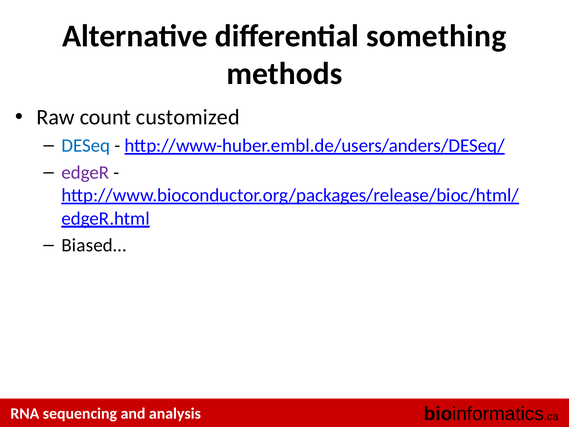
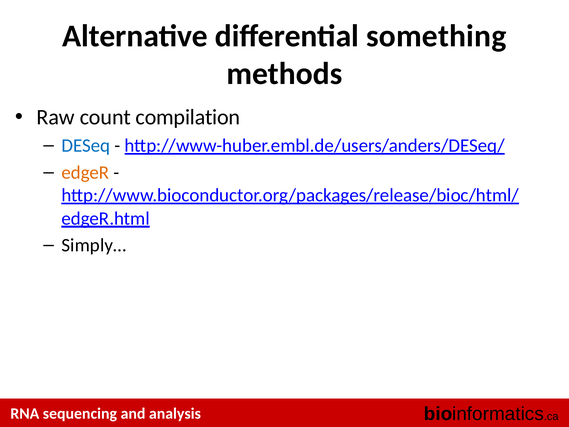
customized: customized -> compilation
edgeR colour: purple -> orange
Biased…: Biased… -> Simply…
